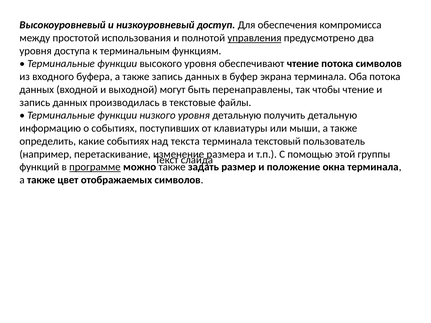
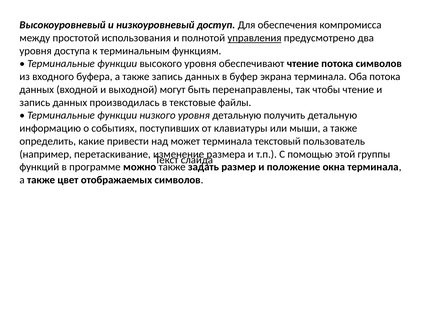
какие событиях: событиях -> привести
текста: текста -> может
программе underline: present -> none
